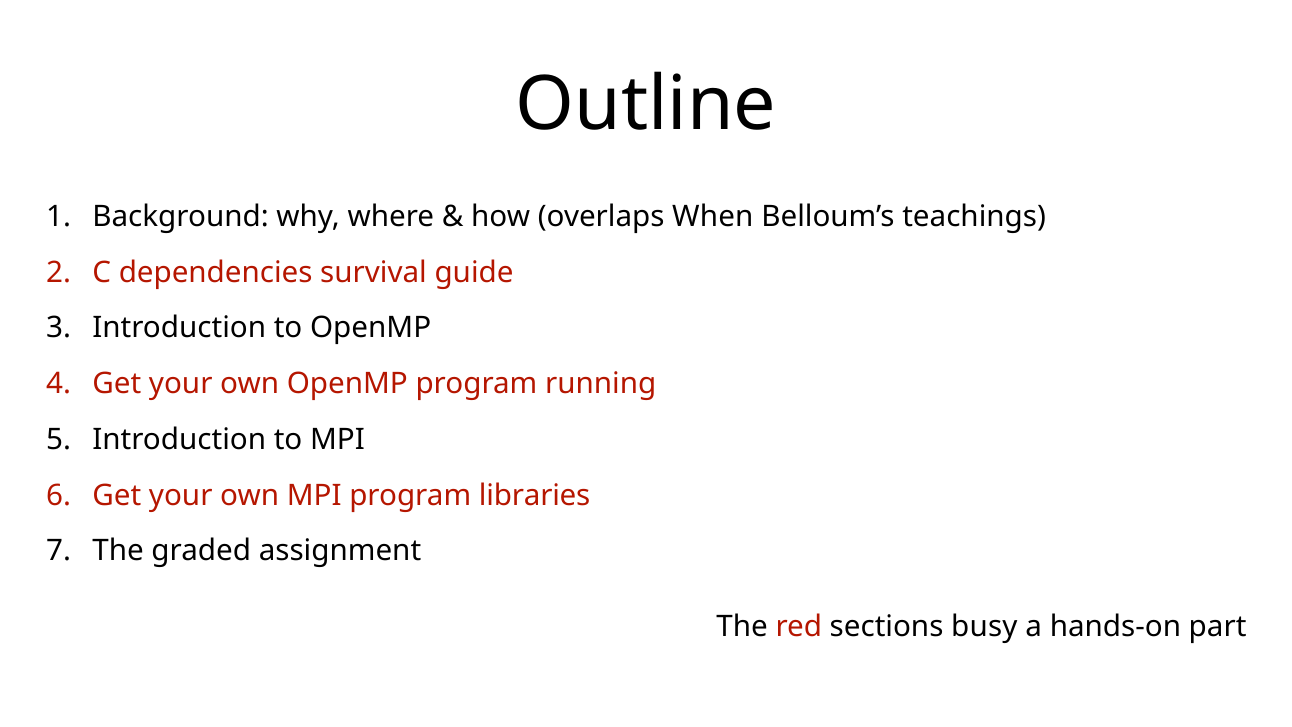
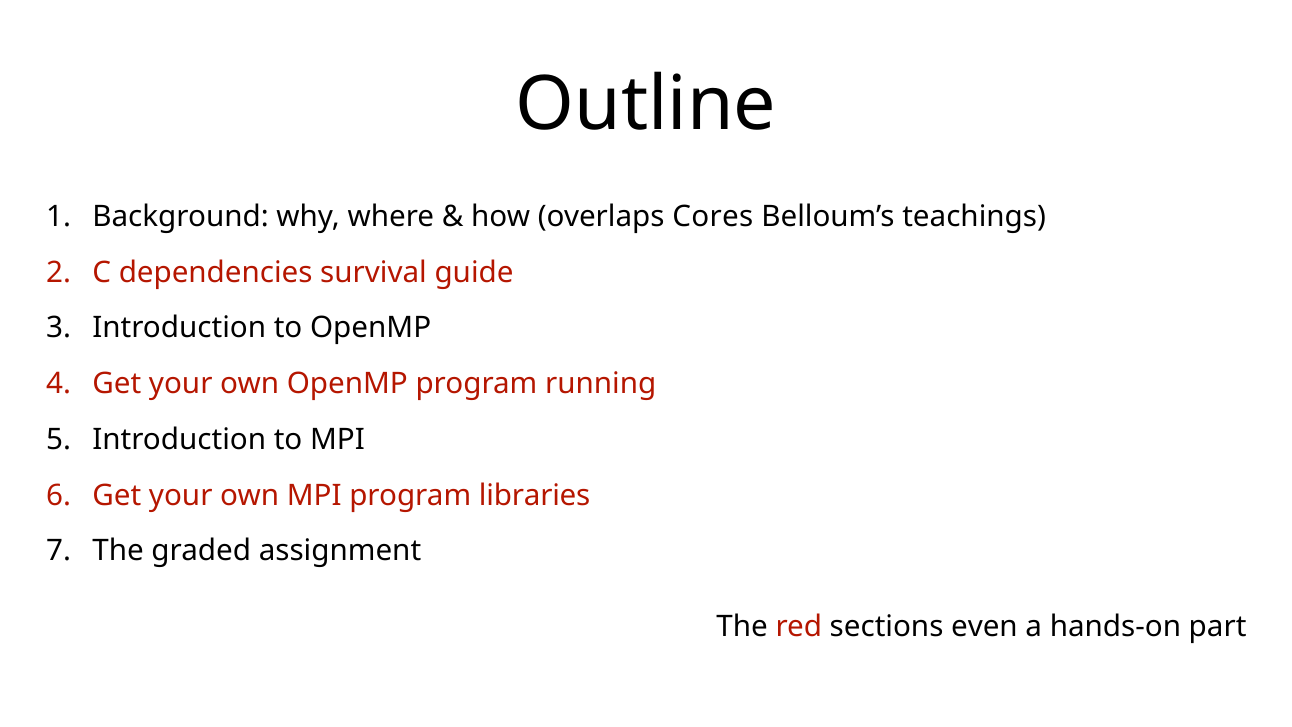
When: When -> Cores
busy: busy -> even
